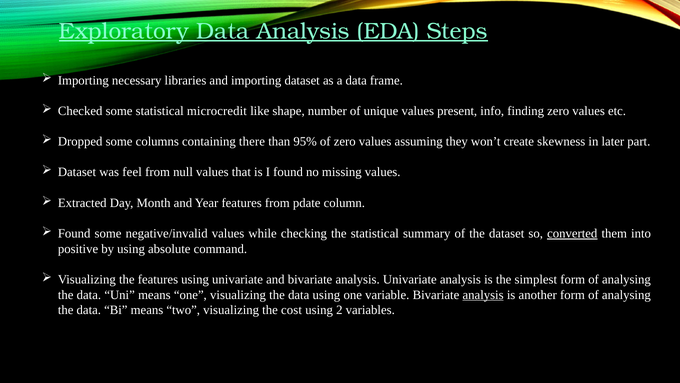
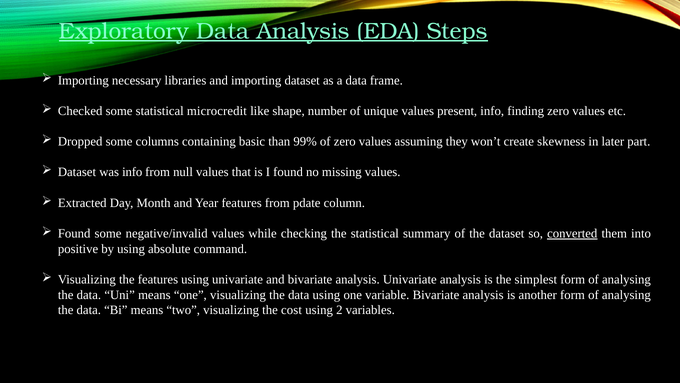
there: there -> basic
95%: 95% -> 99%
was feel: feel -> info
analysis at (483, 294) underline: present -> none
